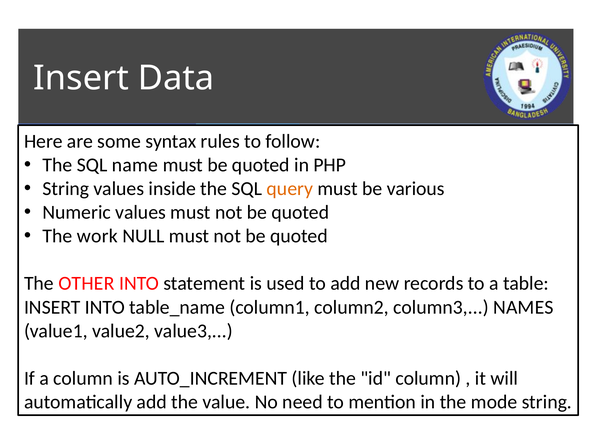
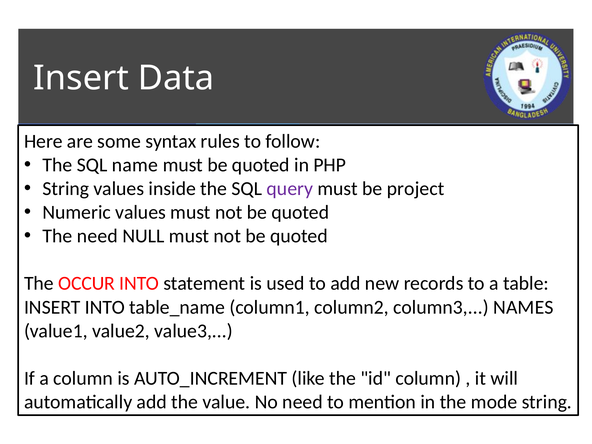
query colour: orange -> purple
various: various -> project
The work: work -> need
OTHER: OTHER -> OCCUR
